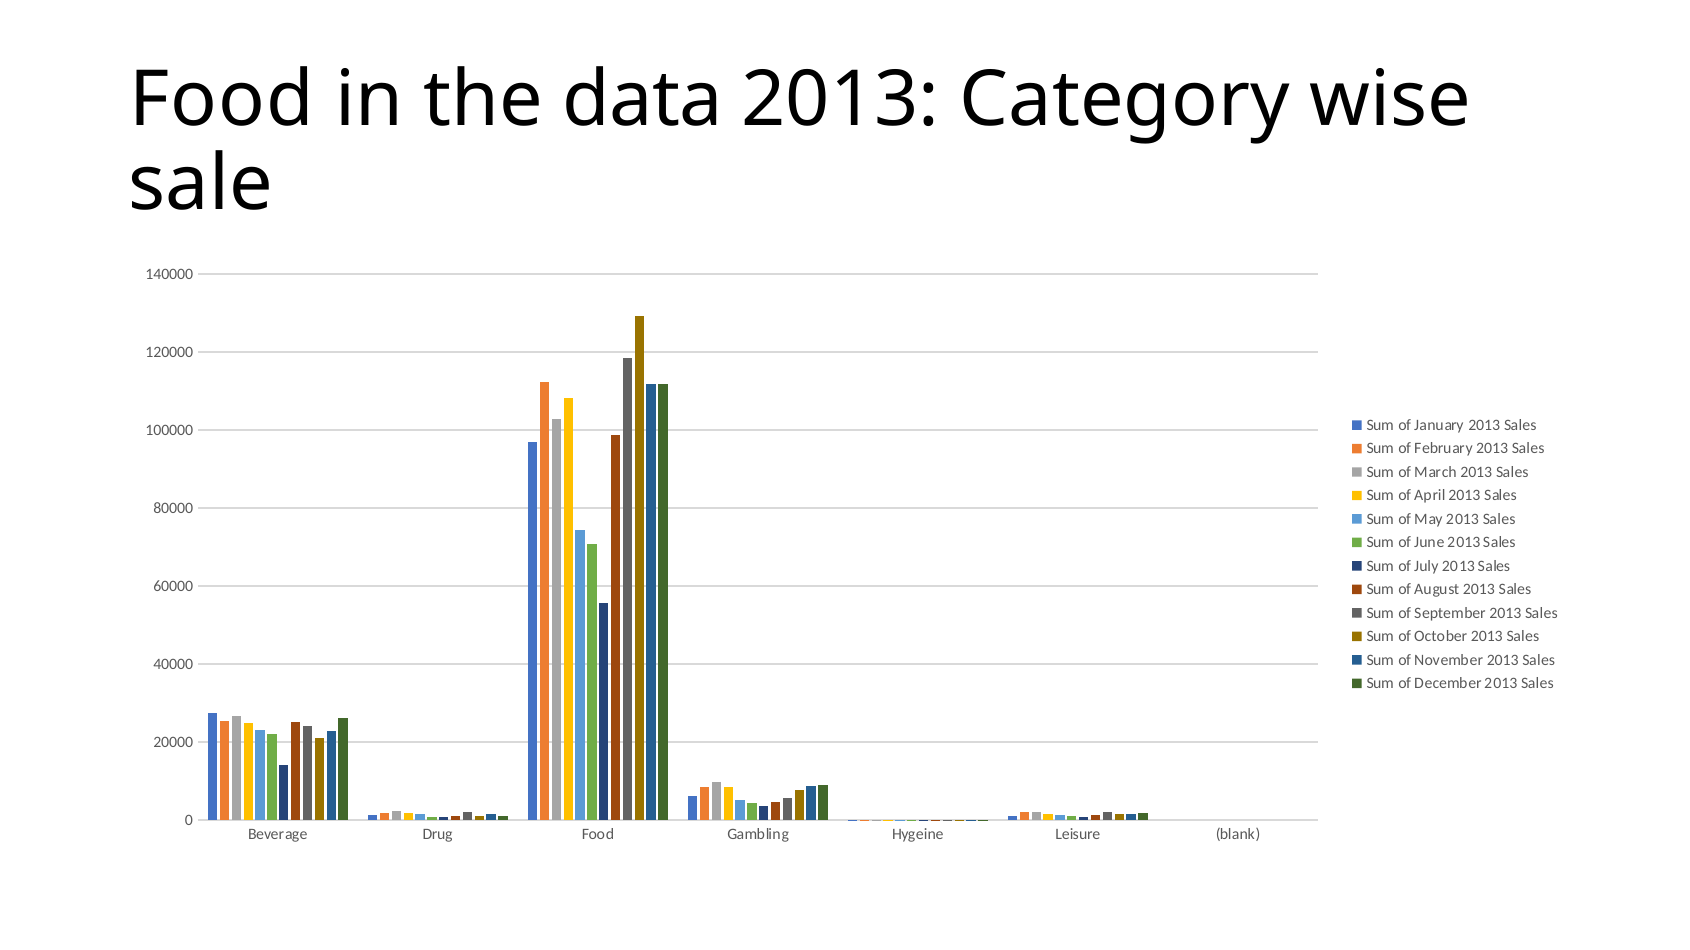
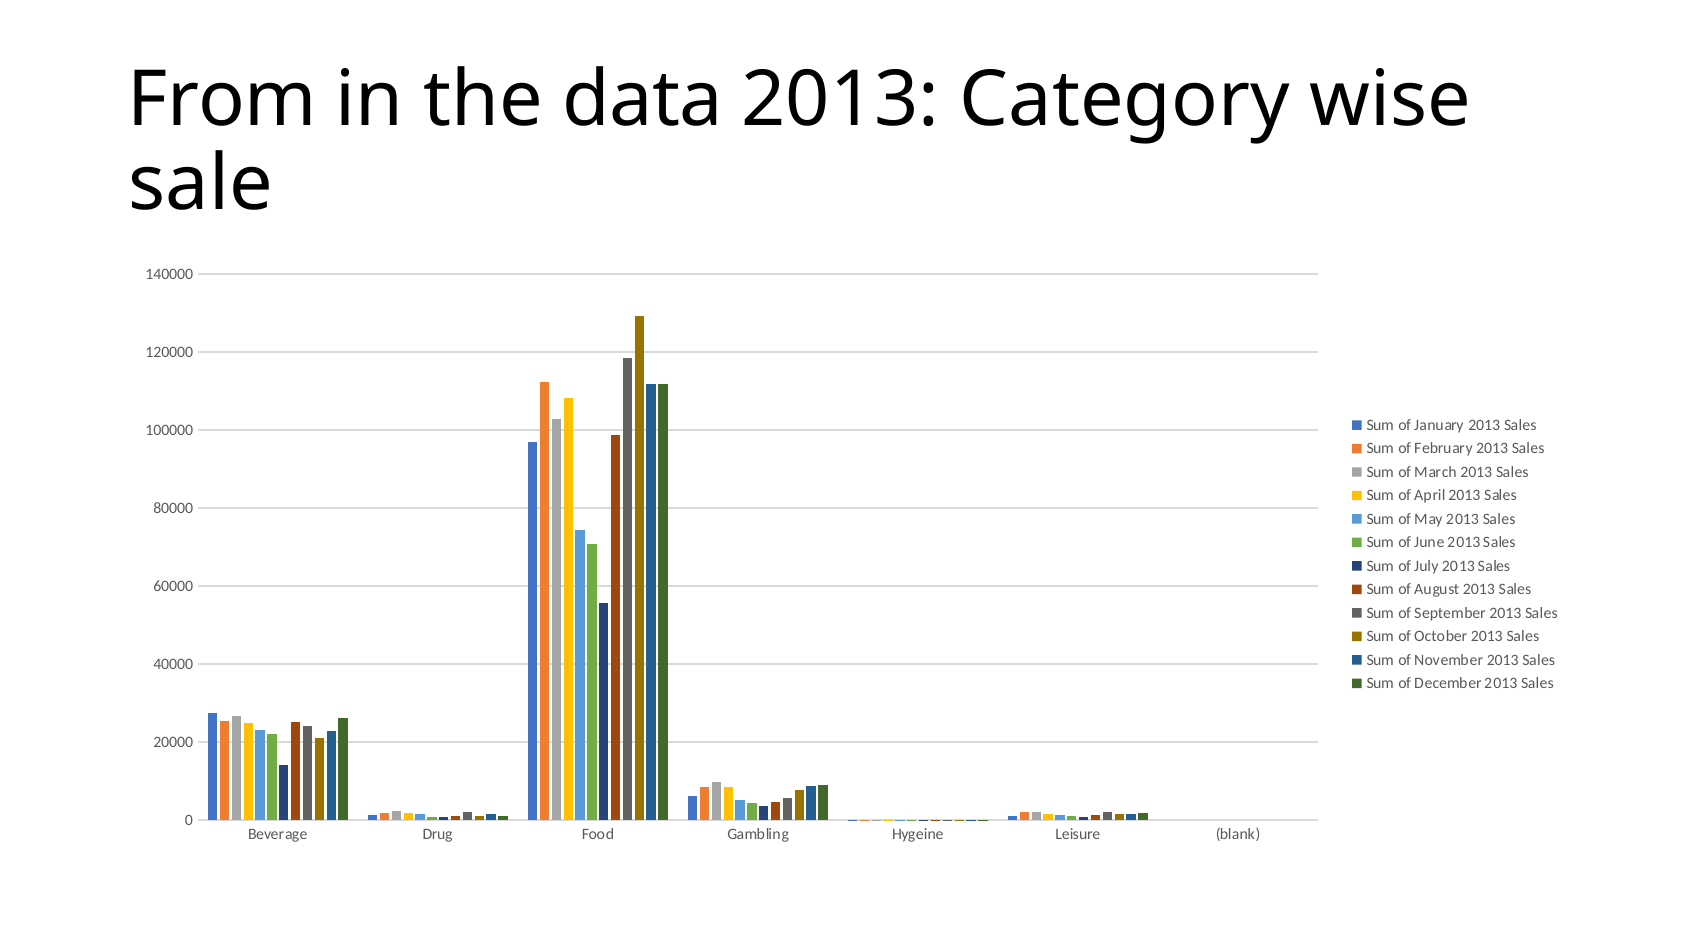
Food at (222, 100): Food -> From
